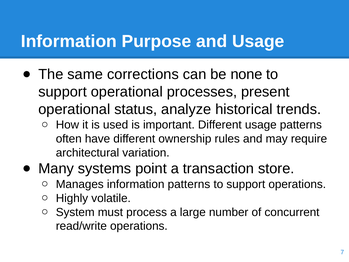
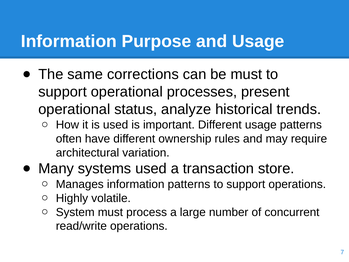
be none: none -> must
systems point: point -> used
